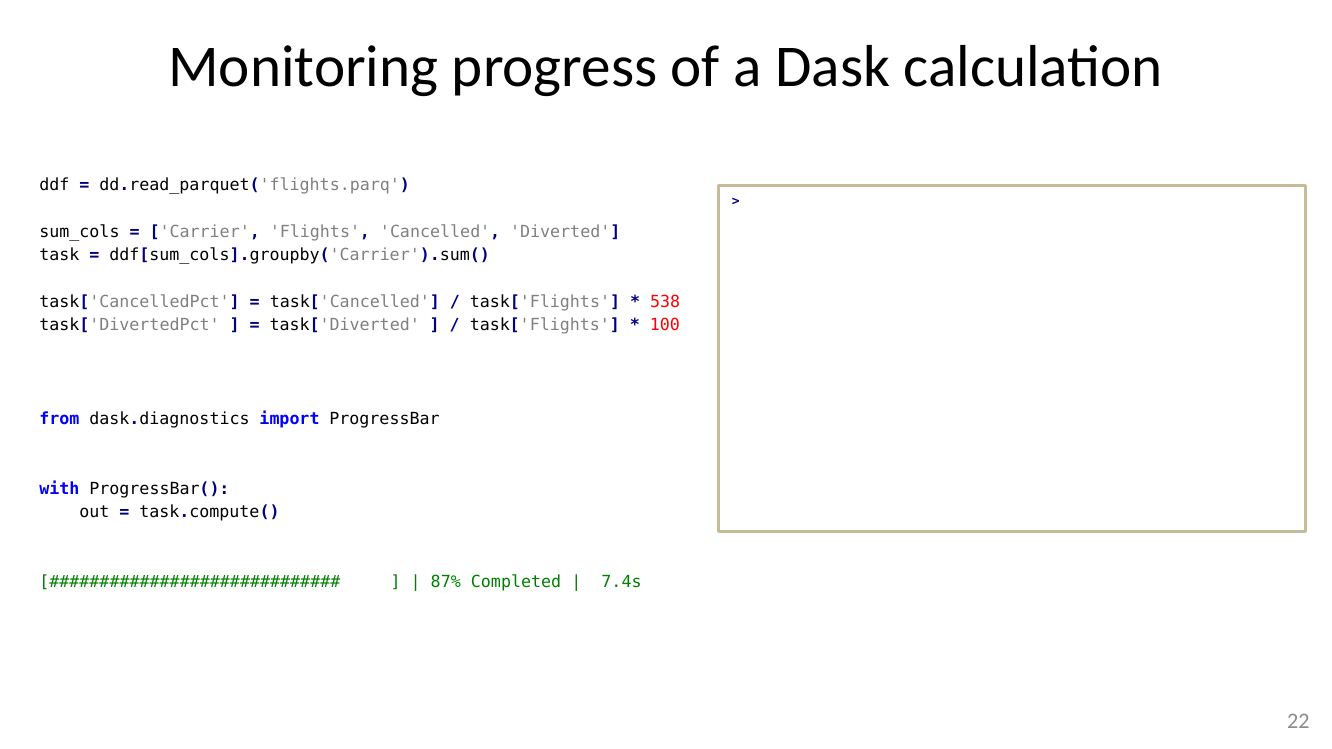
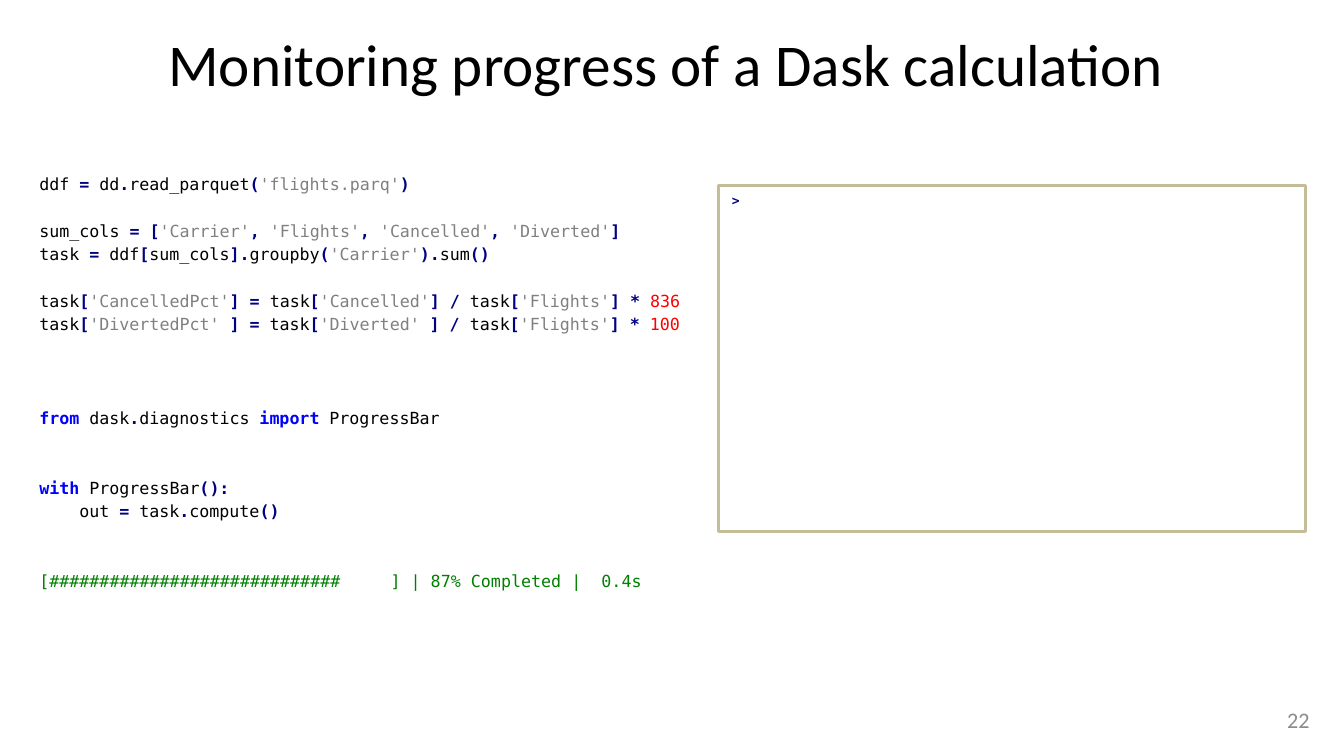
538: 538 -> 836
7.4s: 7.4s -> 0.4s
